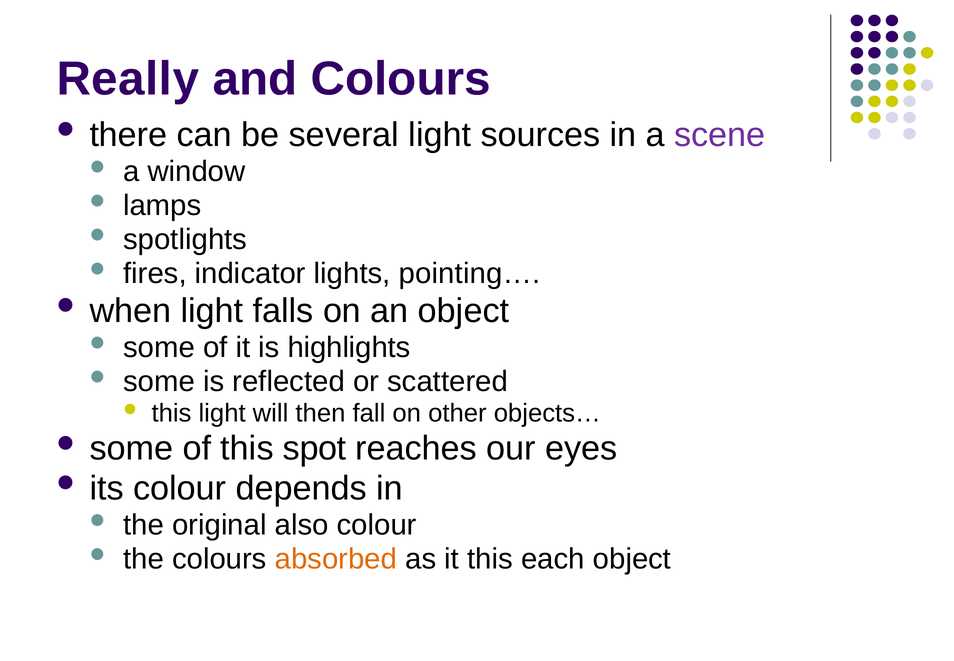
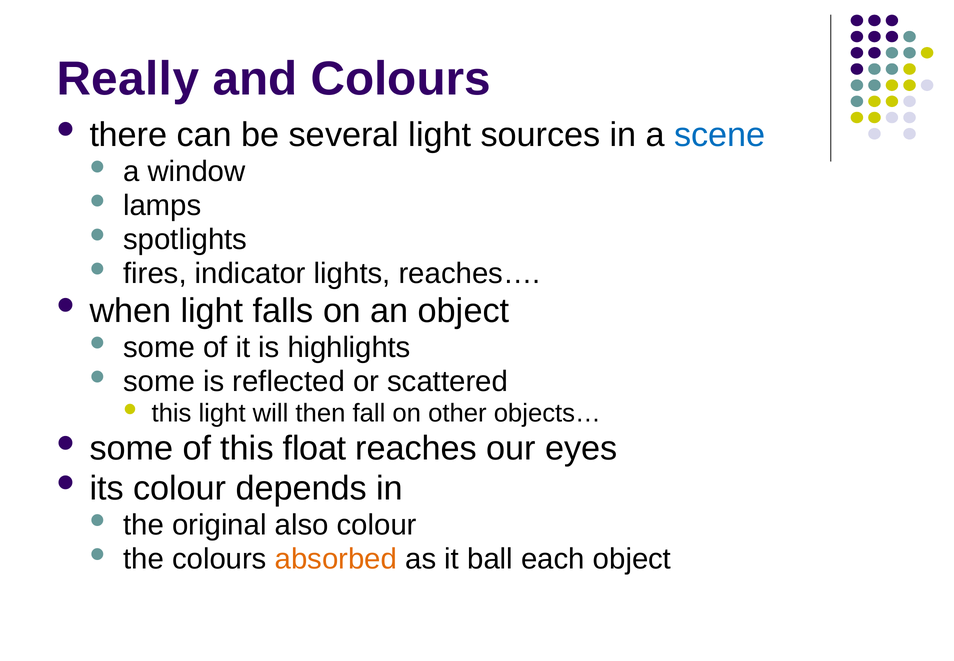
scene colour: purple -> blue
pointing…: pointing… -> reaches…
spot: spot -> float
it this: this -> ball
